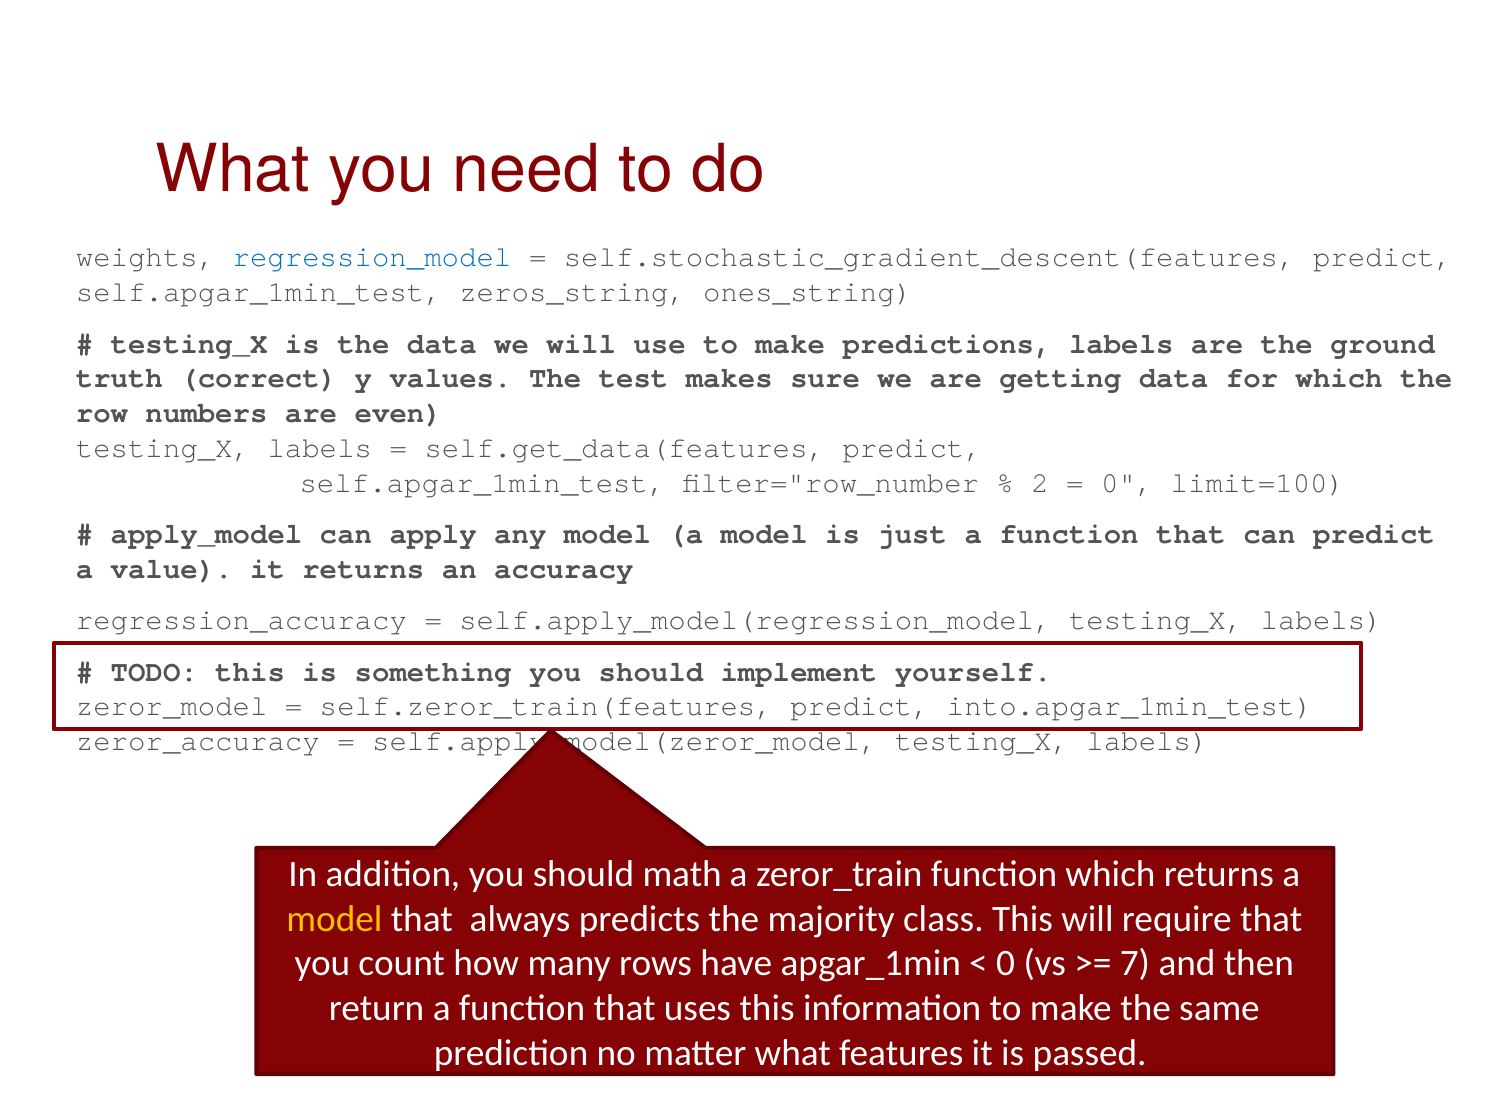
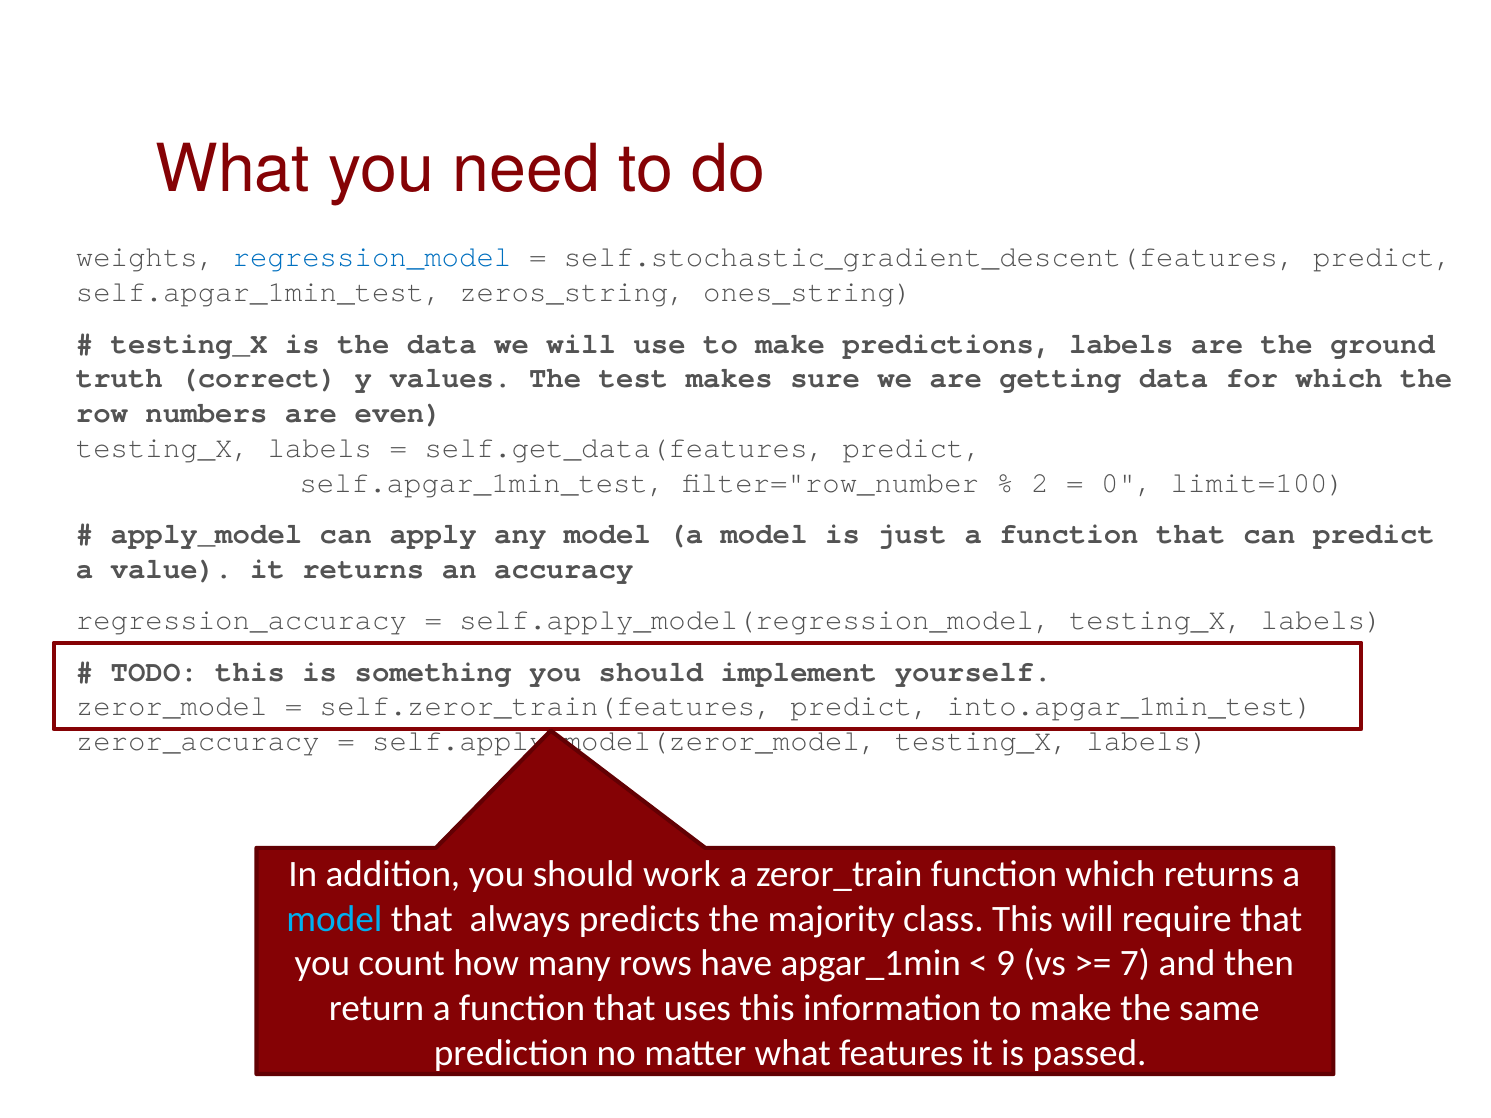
math: math -> work
model at (334, 919) colour: yellow -> light blue
0 at (1006, 964): 0 -> 9
